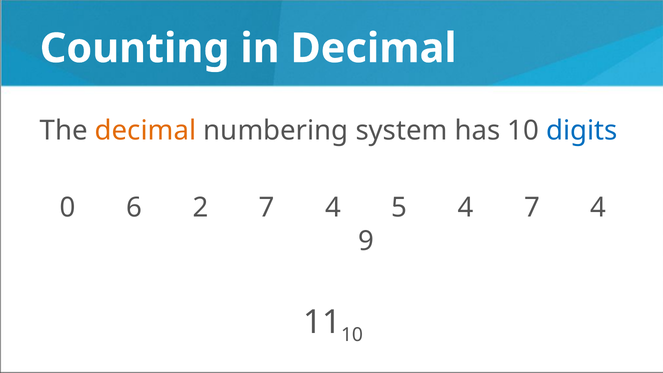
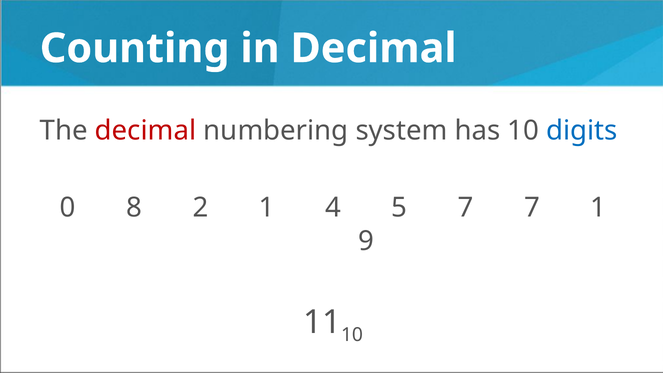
decimal at (146, 130) colour: orange -> red
6: 6 -> 8
2 7: 7 -> 1
5 4: 4 -> 7
4 at (598, 208): 4 -> 1
